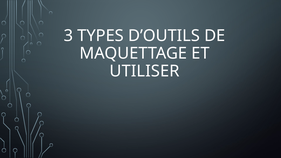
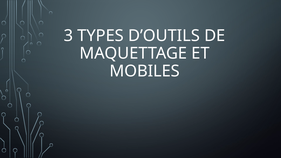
UTILISER: UTILISER -> MOBILES
